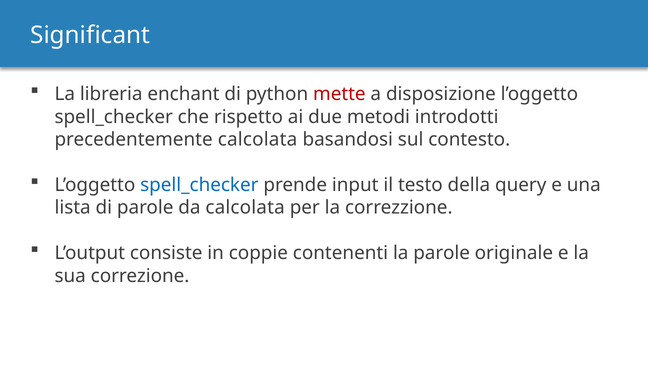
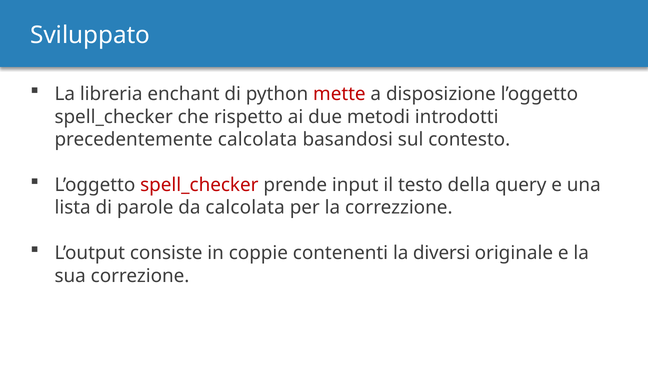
Significant: Significant -> Sviluppato
spell_checker at (199, 185) colour: blue -> red
la parole: parole -> diversi
